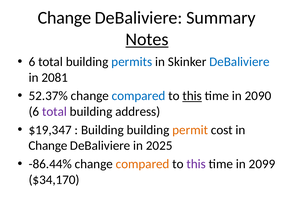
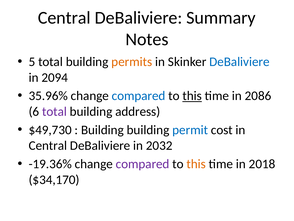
Change at (64, 18): Change -> Central
Notes underline: present -> none
6 at (32, 62): 6 -> 5
permits colour: blue -> orange
2081: 2081 -> 2094
52.37%: 52.37% -> 35.96%
2090: 2090 -> 2086
$19,347: $19,347 -> $49,730
permit colour: orange -> blue
Change at (48, 145): Change -> Central
2025: 2025 -> 2032
-86.44%: -86.44% -> -19.36%
compared at (143, 164) colour: orange -> purple
this at (196, 164) colour: purple -> orange
2099: 2099 -> 2018
